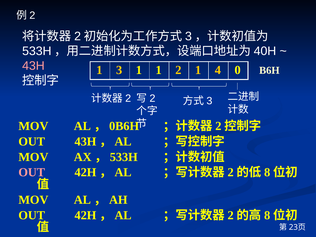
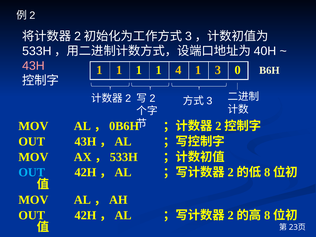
3 at (119, 70): 3 -> 1
1 2: 2 -> 4
1 4: 4 -> 3
OUT at (32, 172) colour: pink -> light blue
